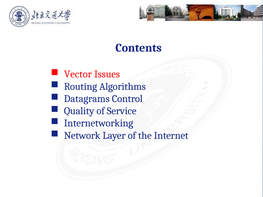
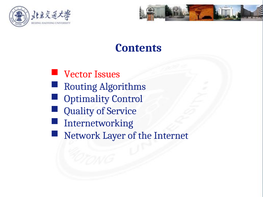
Datagrams: Datagrams -> Optimality
